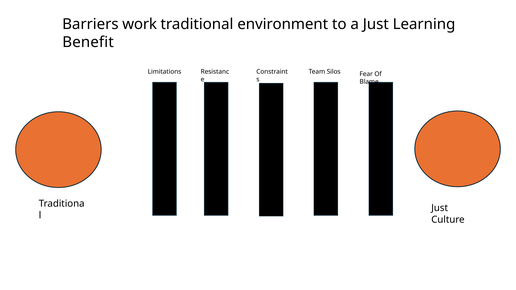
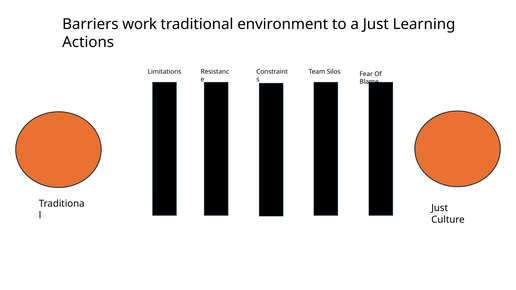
Benefit: Benefit -> Actions
